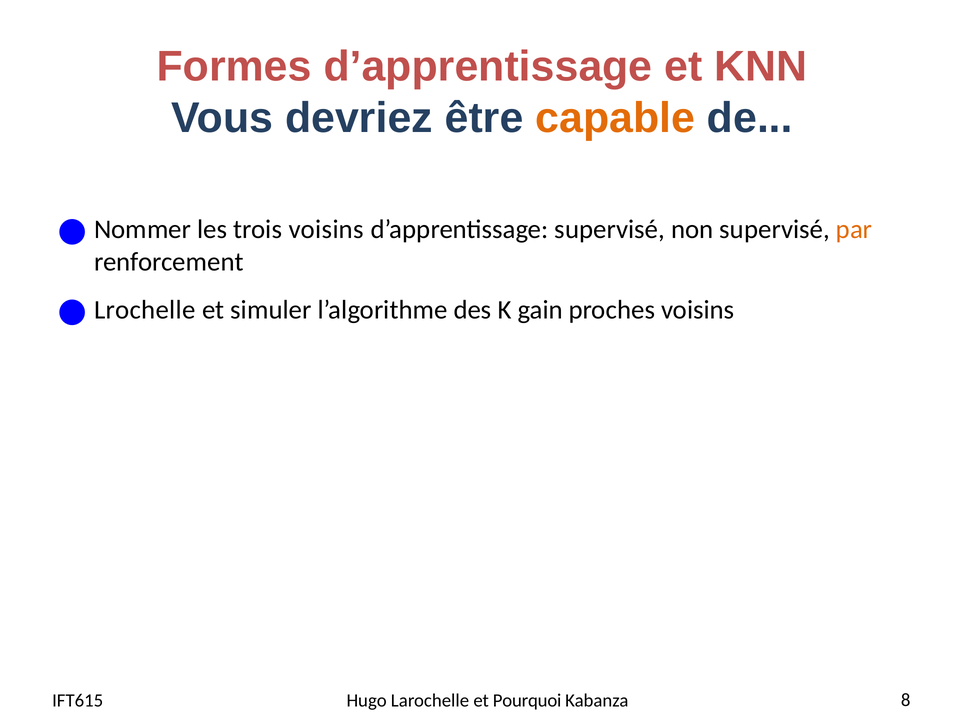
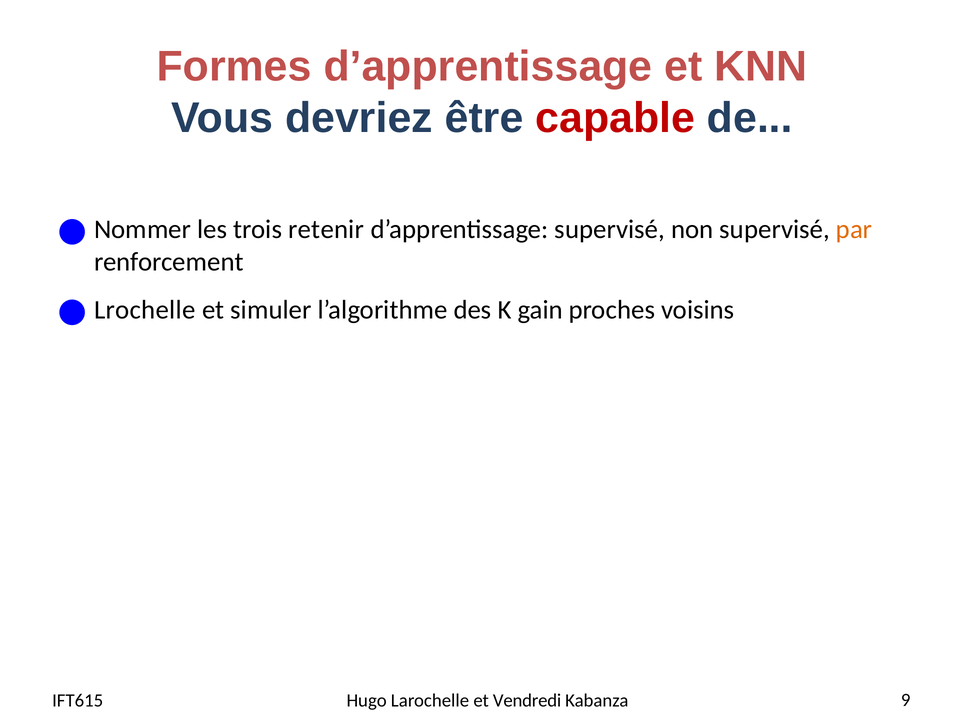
capable colour: orange -> red
trois voisins: voisins -> retenir
Pourquoi: Pourquoi -> Vendredi
8: 8 -> 9
